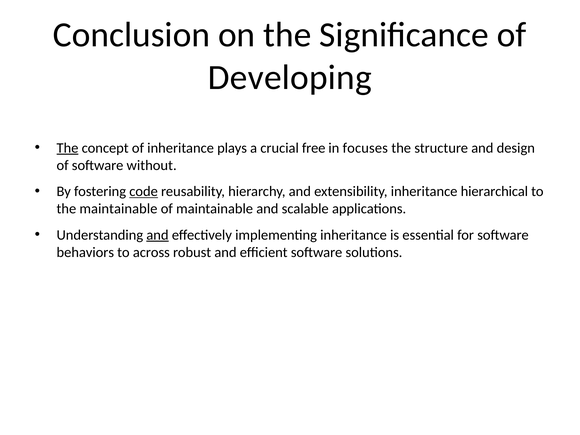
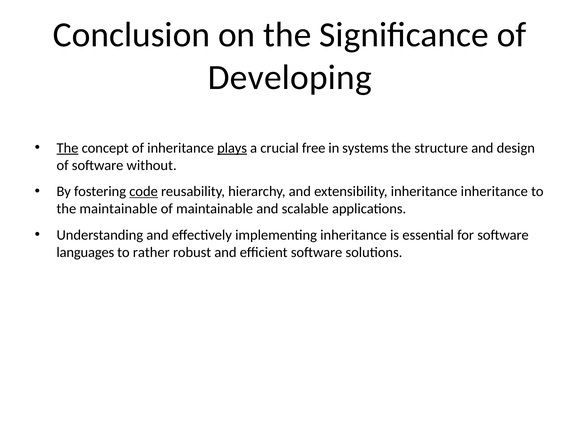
plays underline: none -> present
focuses: focuses -> systems
inheritance hierarchical: hierarchical -> inheritance
and at (157, 235) underline: present -> none
behaviors: behaviors -> languages
across: across -> rather
